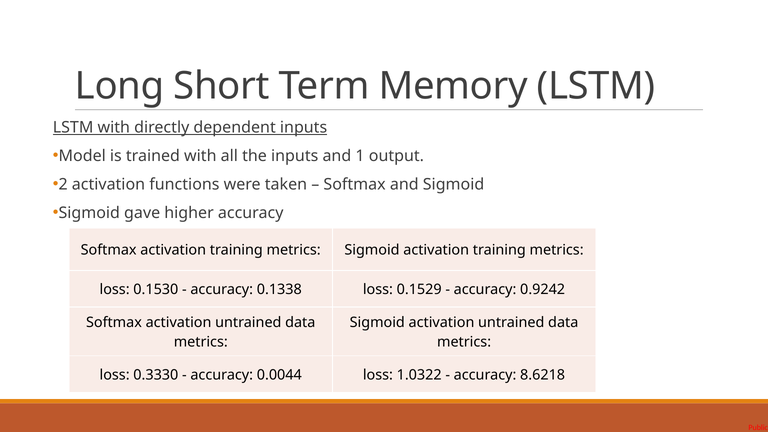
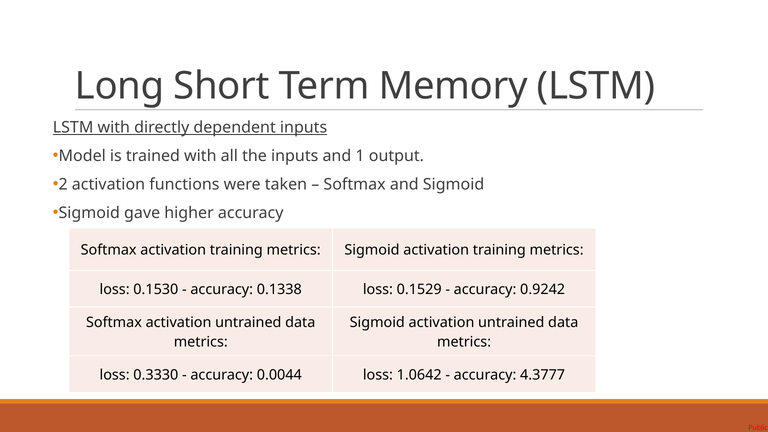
1.0322: 1.0322 -> 1.0642
8.6218: 8.6218 -> 4.3777
